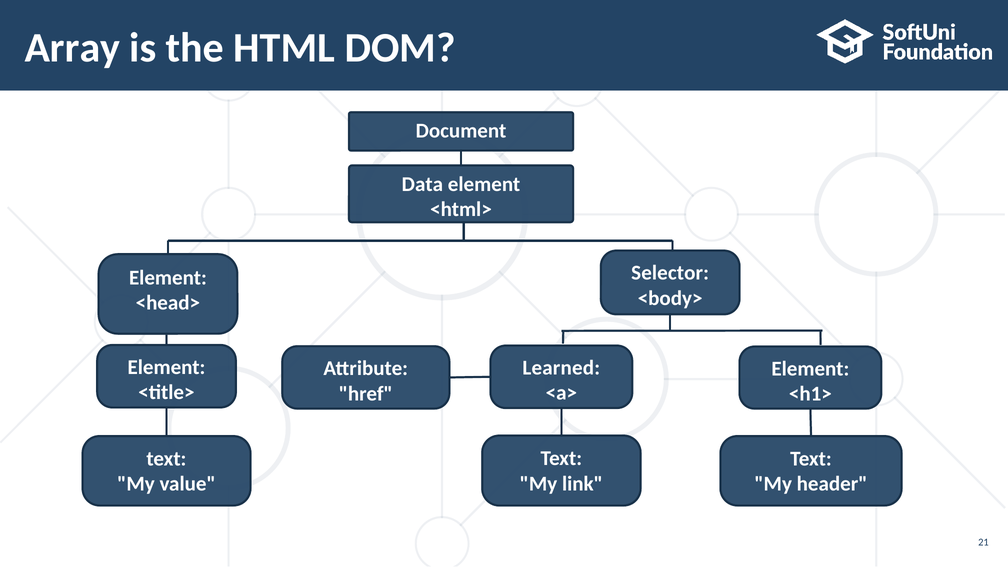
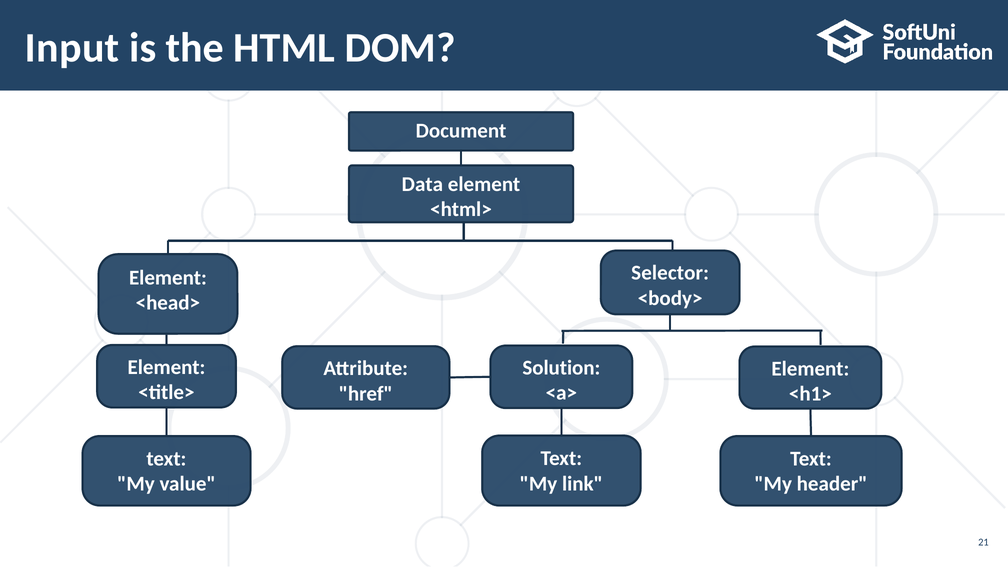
Array: Array -> Input
Learned: Learned -> Solution
